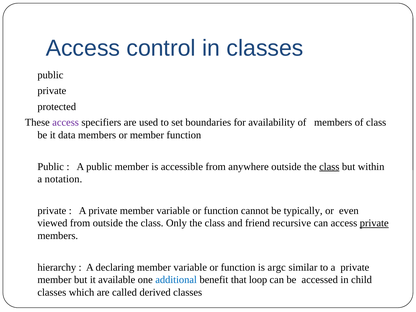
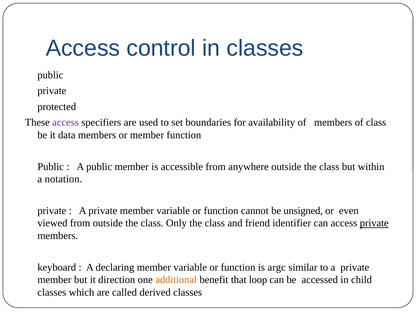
class at (329, 167) underline: present -> none
typically: typically -> unsigned
recursive: recursive -> identifier
hierarchy: hierarchy -> keyboard
available: available -> direction
additional colour: blue -> orange
